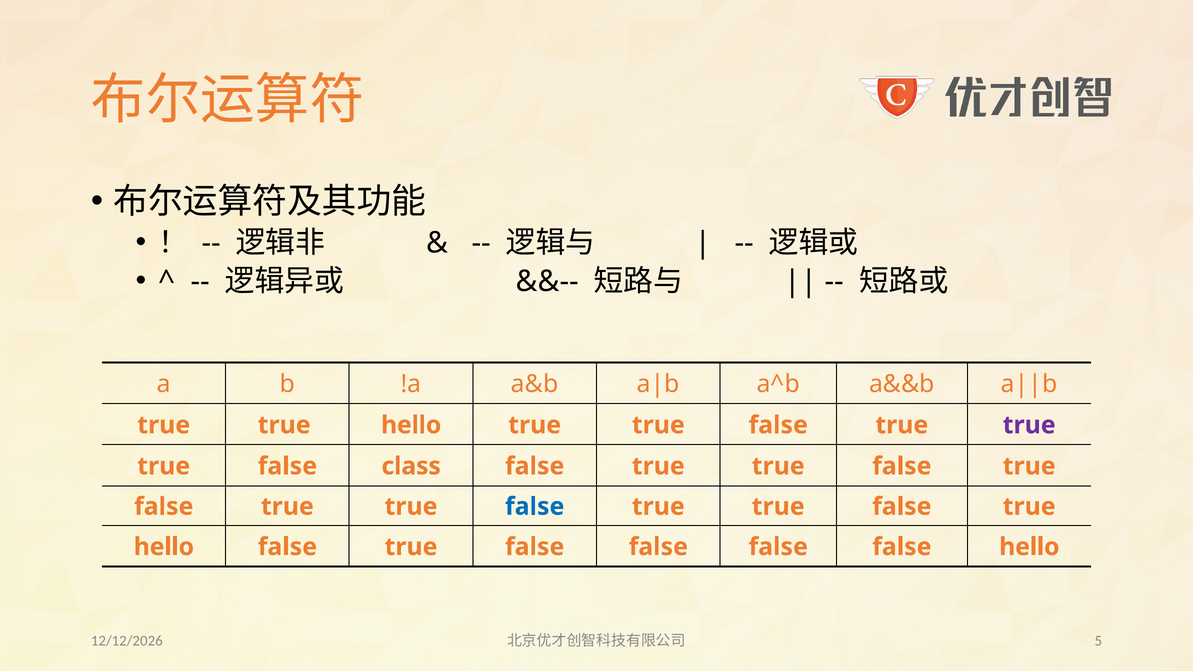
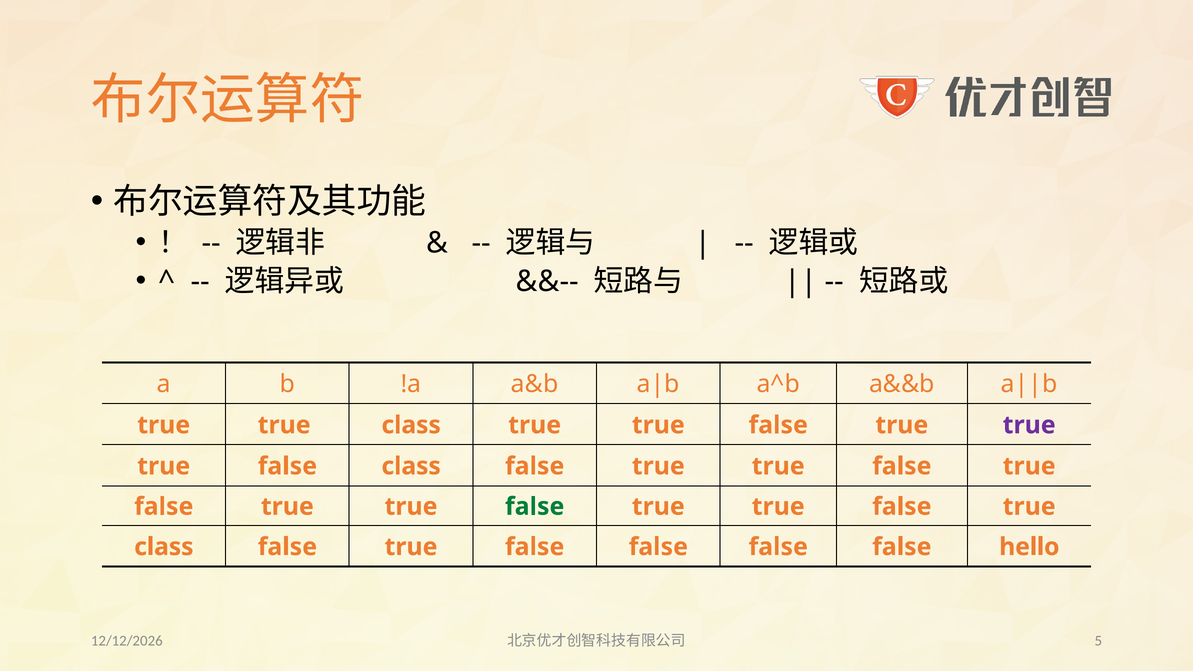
true true hello: hello -> class
false at (535, 507) colour: blue -> green
hello at (164, 547): hello -> class
